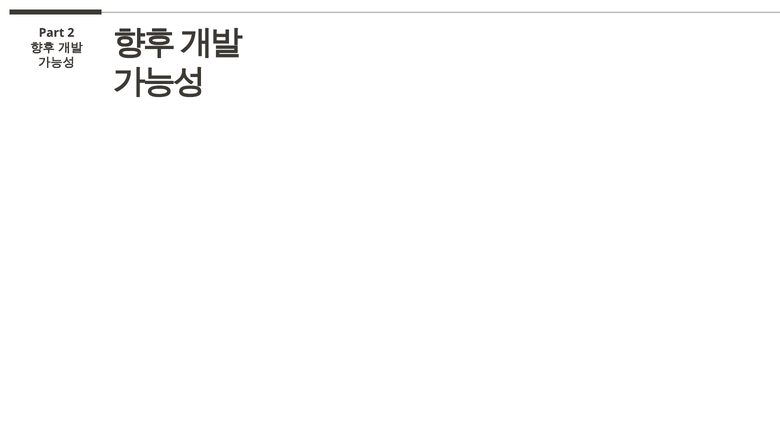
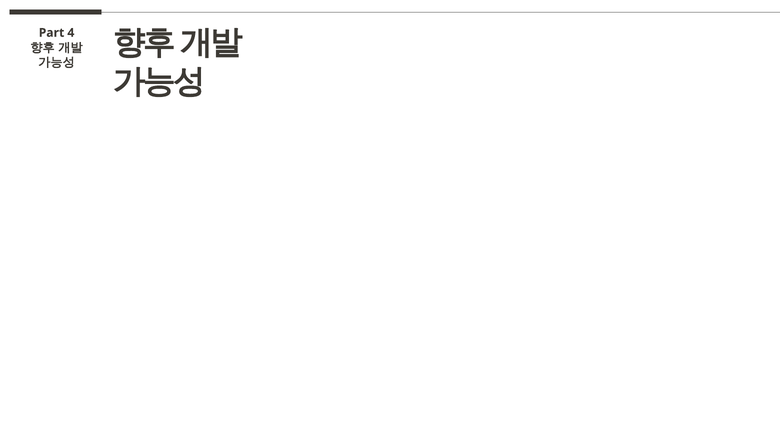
2: 2 -> 4
